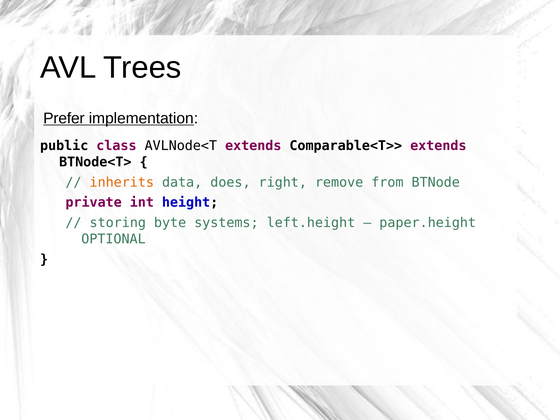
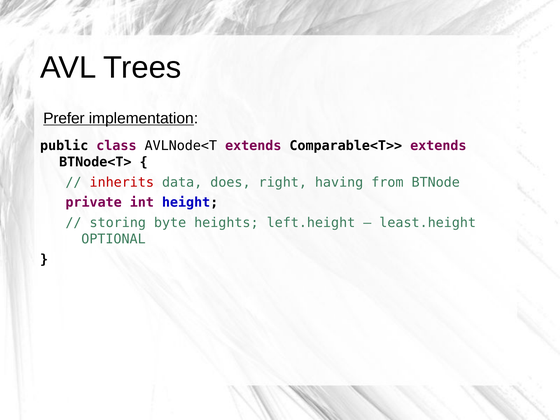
inherits colour: orange -> red
remove: remove -> having
systems: systems -> heights
paper.height: paper.height -> least.height
